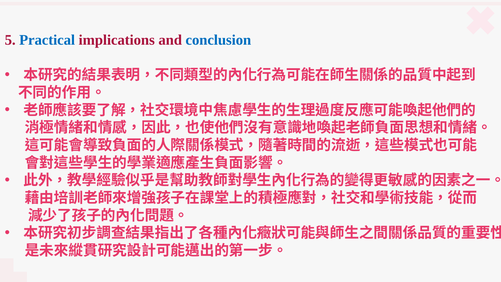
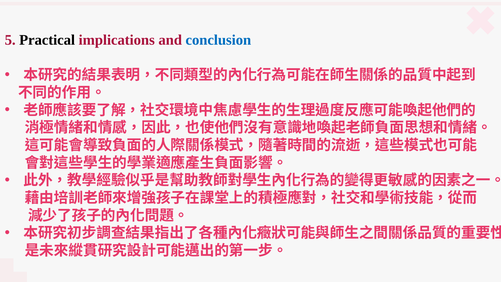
Practical colour: blue -> black
